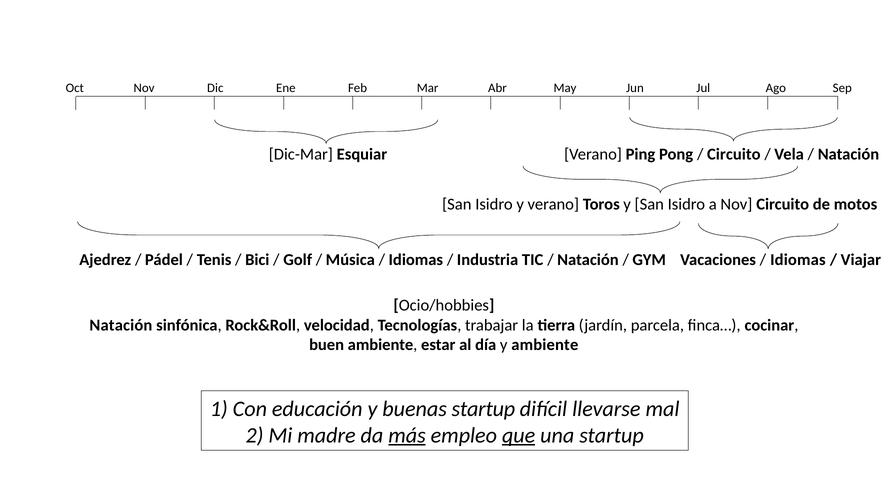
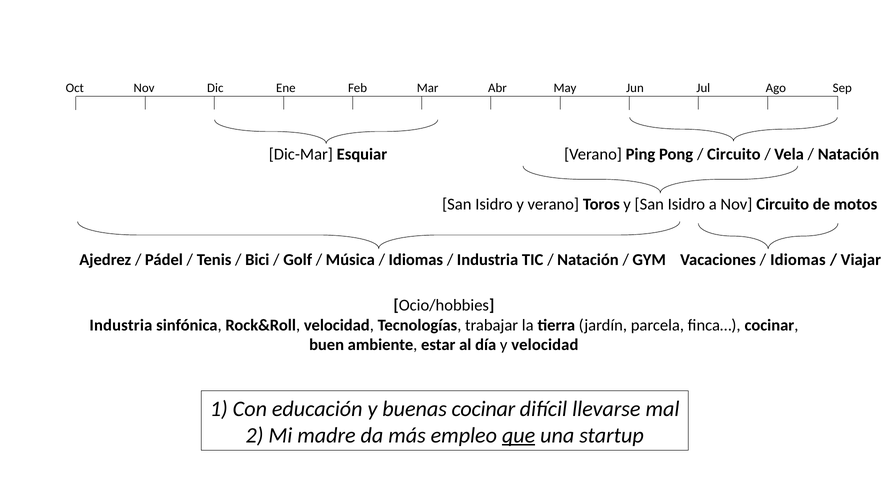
Natación at (121, 325): Natación -> Industria
y ambiente: ambiente -> velocidad
buenas startup: startup -> cocinar
más underline: present -> none
